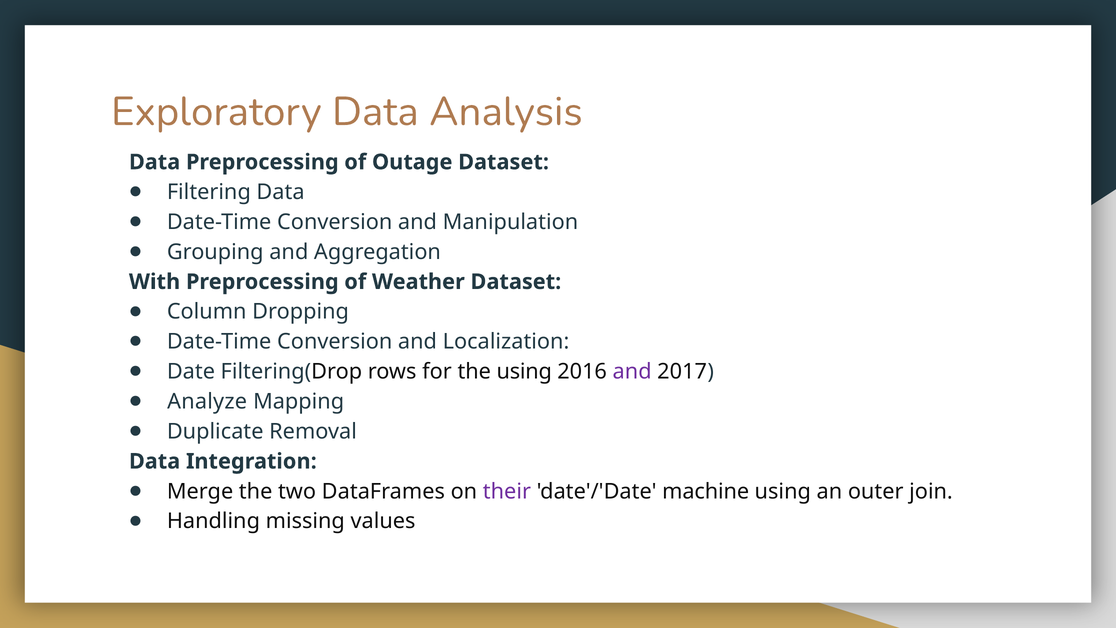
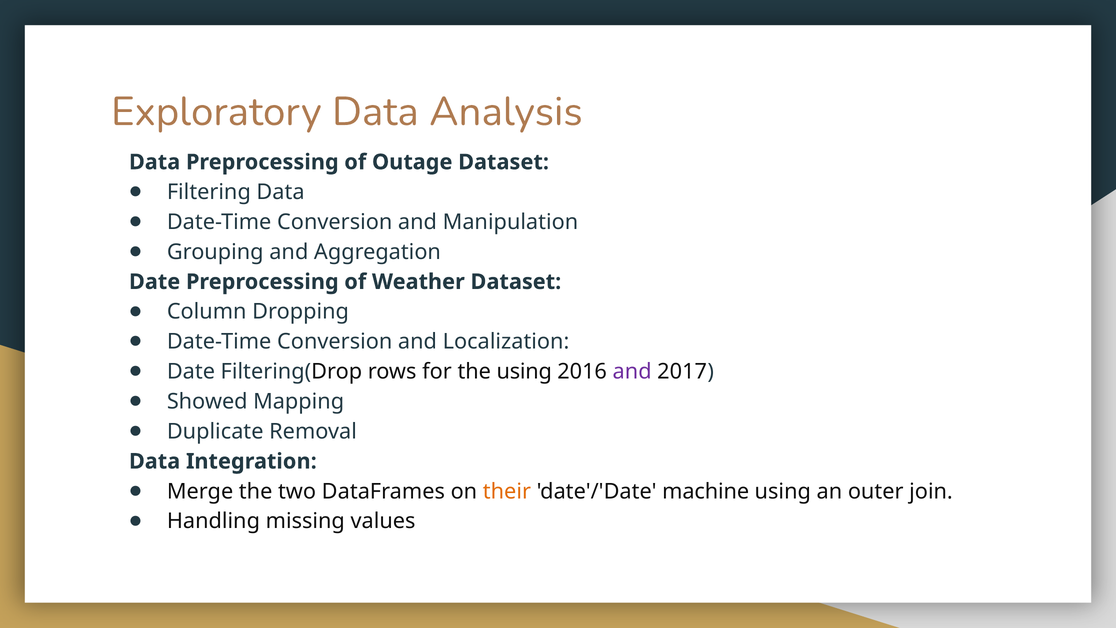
With at (155, 282): With -> Date
Analyze: Analyze -> Showed
their colour: purple -> orange
